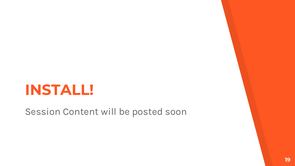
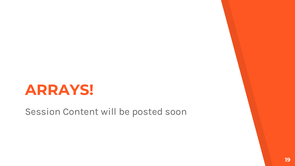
INSTALL: INSTALL -> ARRAYS
